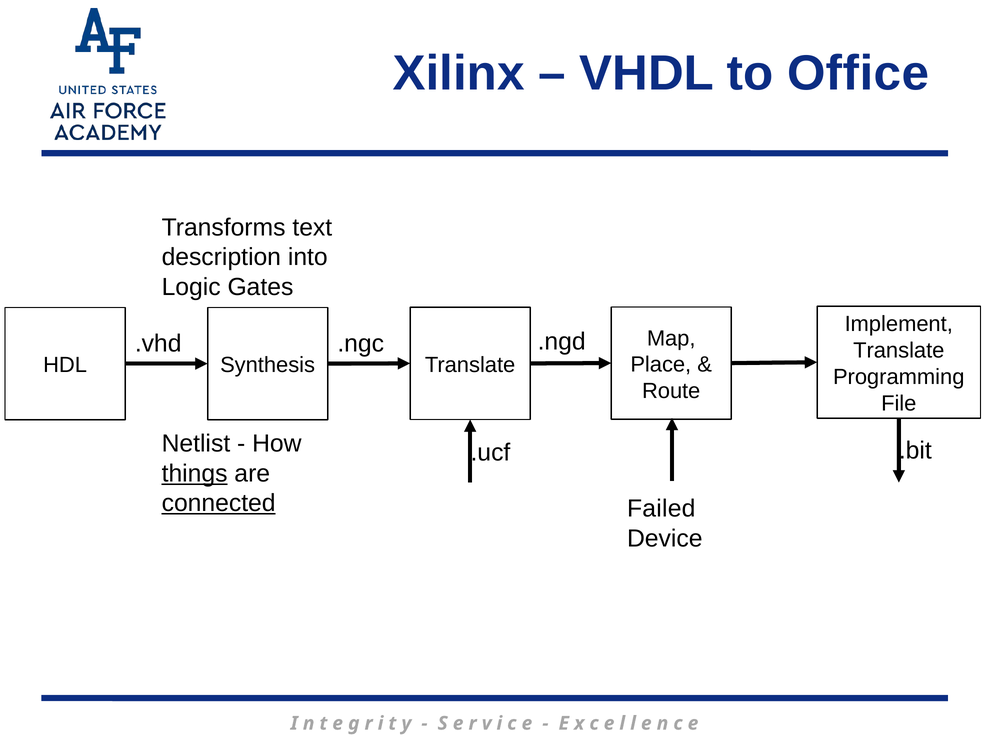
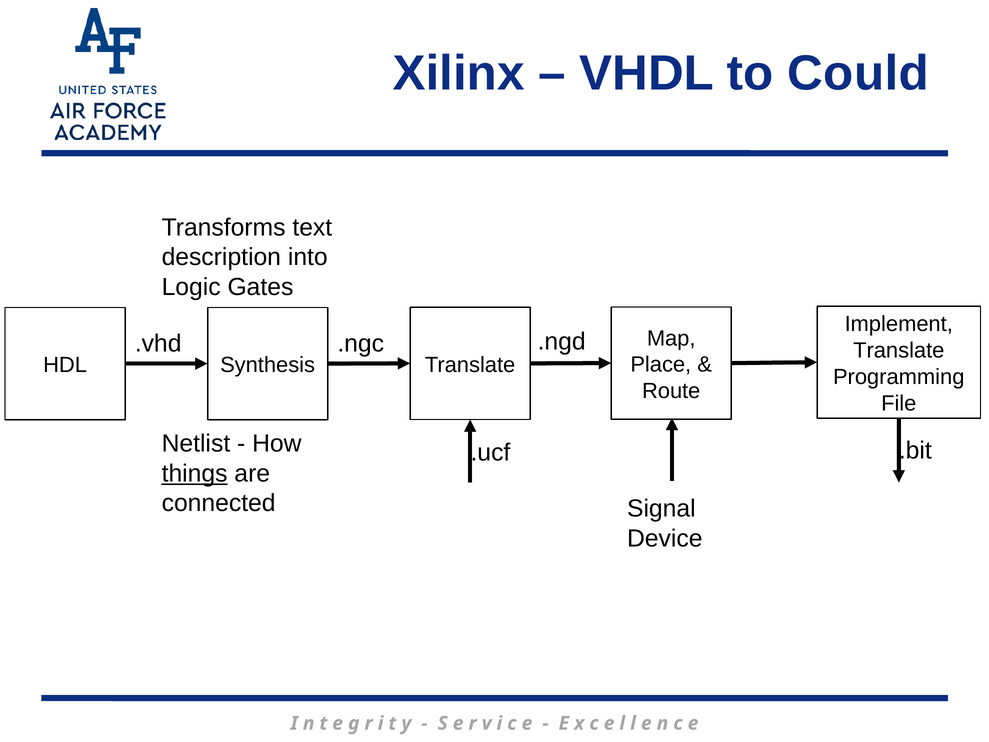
Office: Office -> Could
connected underline: present -> none
Failed: Failed -> Signal
